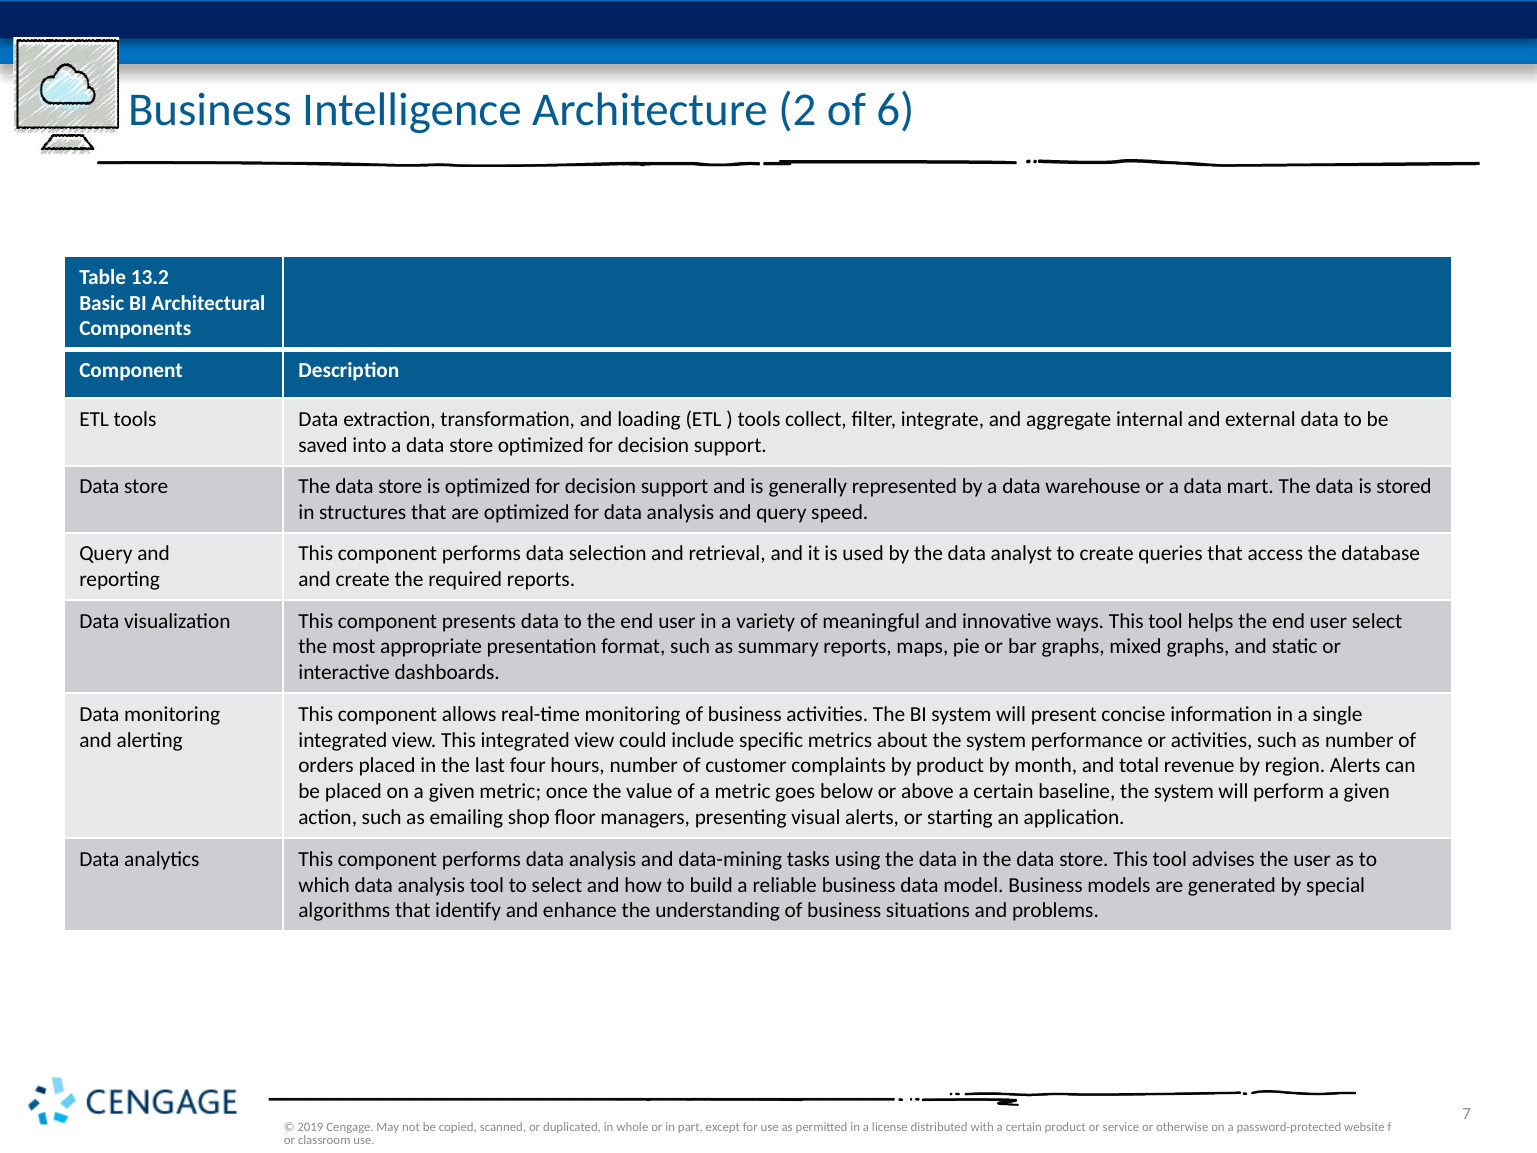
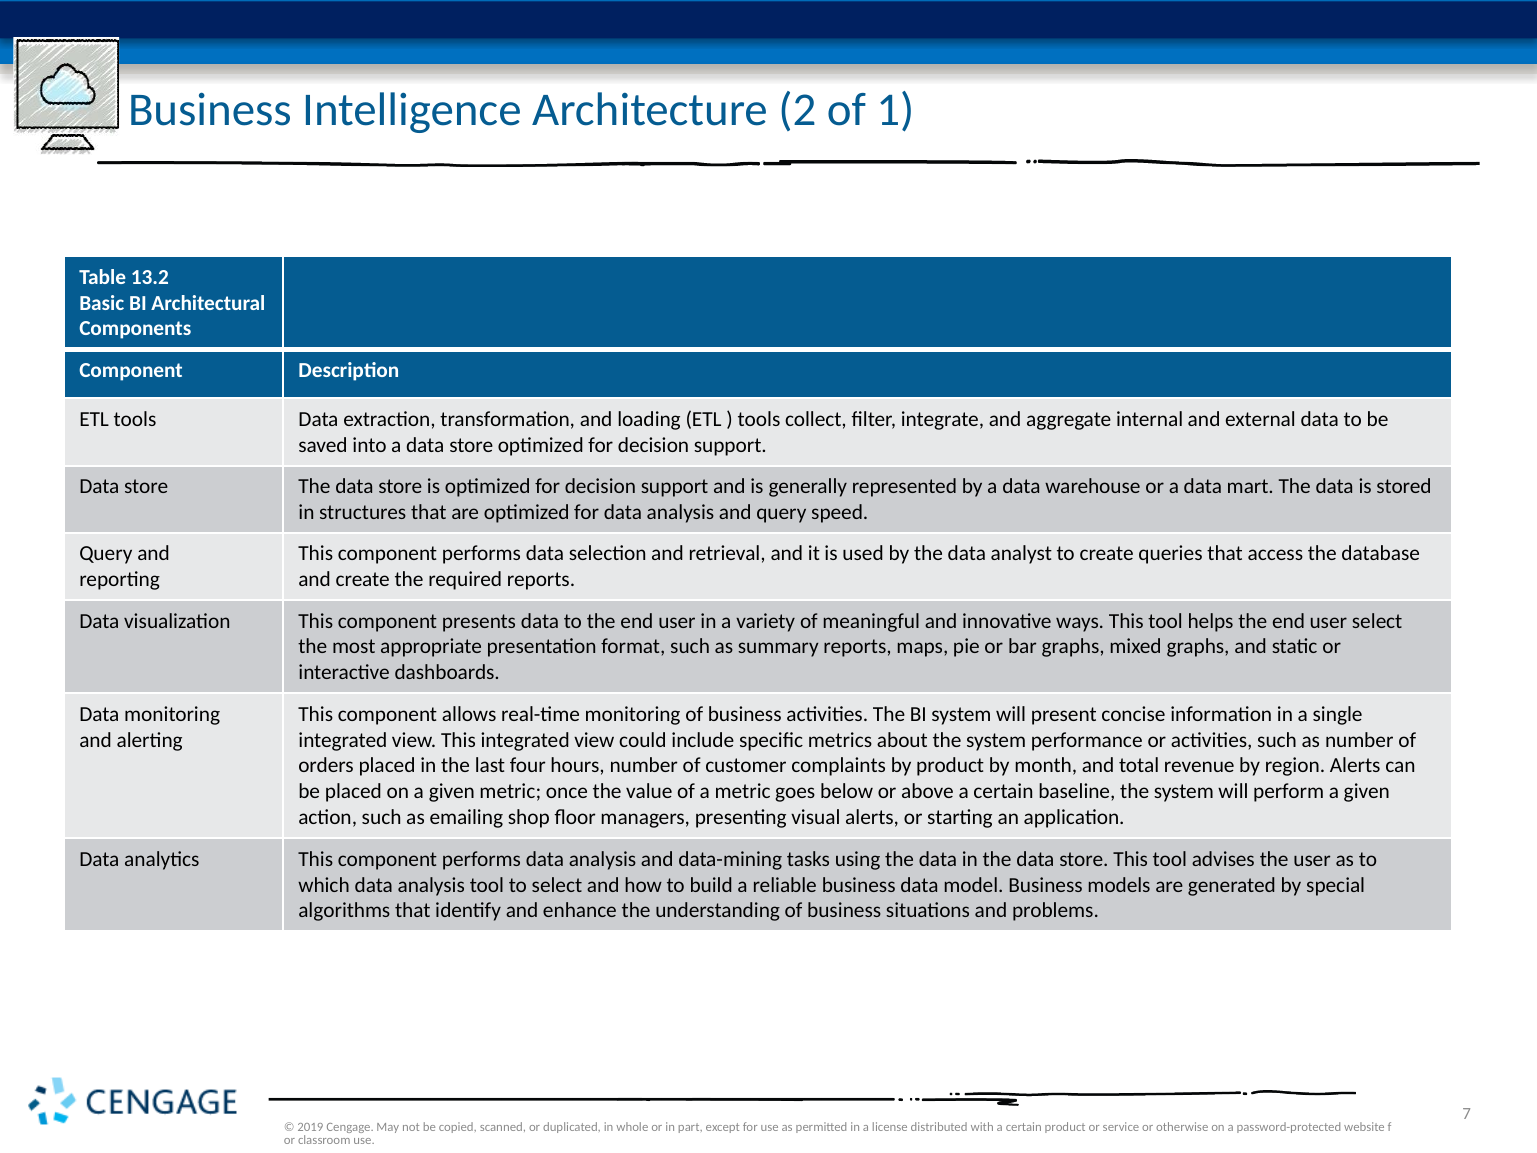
6: 6 -> 1
